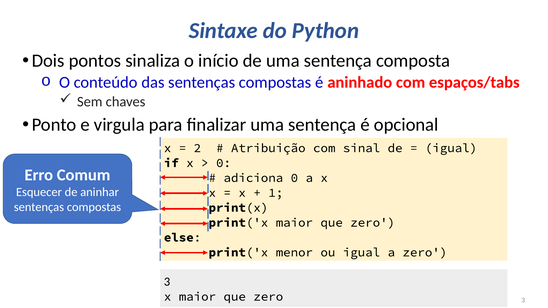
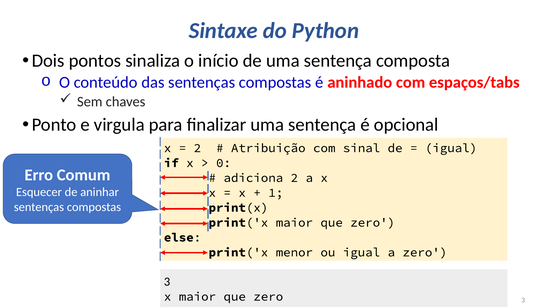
adiciona 0: 0 -> 2
